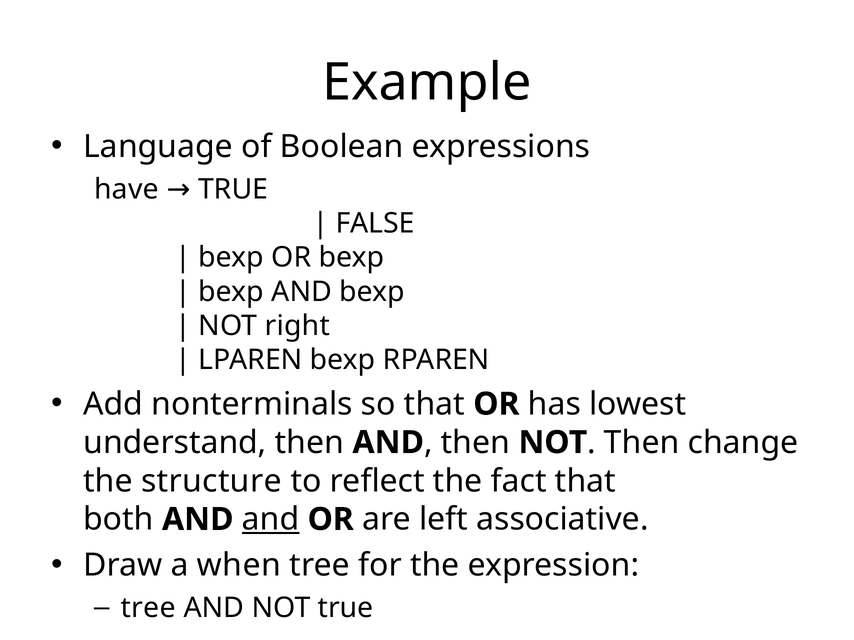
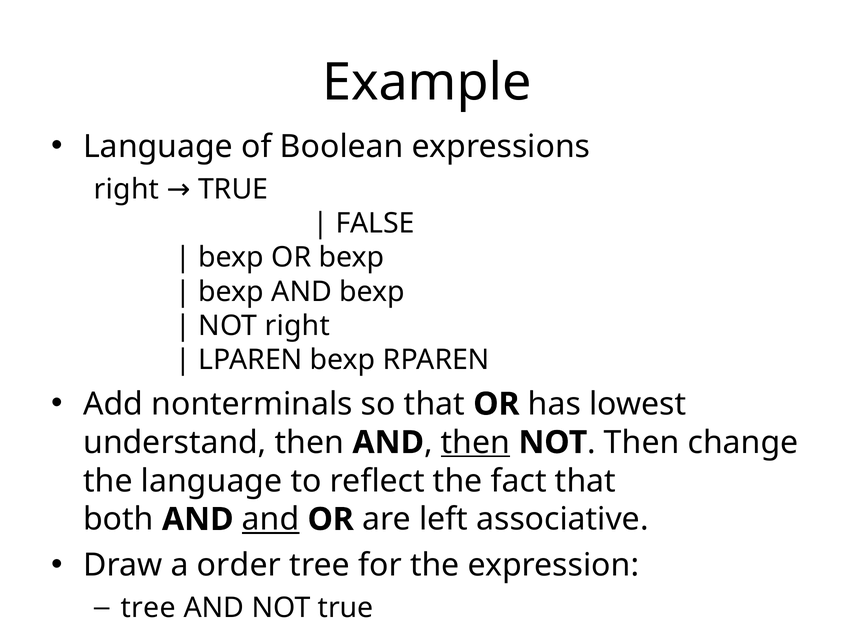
have at (127, 189): have -> right
then at (475, 443) underline: none -> present
the structure: structure -> language
when: when -> order
